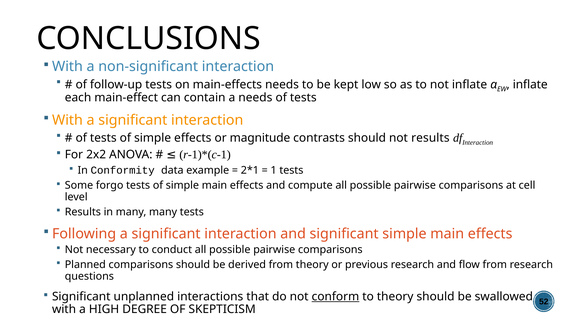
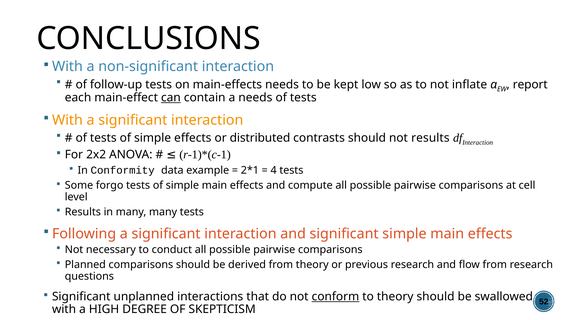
inflate at (530, 85): inflate -> report
can underline: none -> present
magnitude: magnitude -> distributed
1: 1 -> 4
